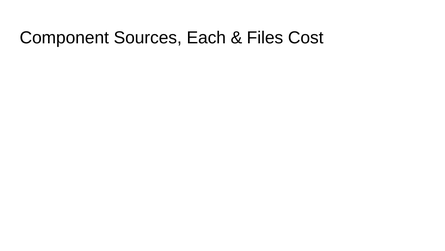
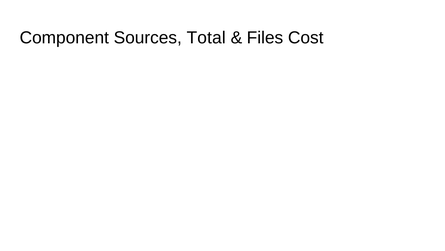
Each: Each -> Total
